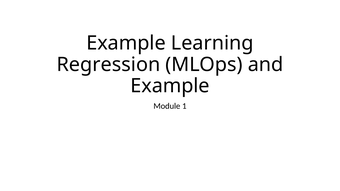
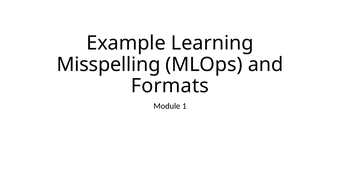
Regression: Regression -> Misspelling
Example at (170, 86): Example -> Formats
